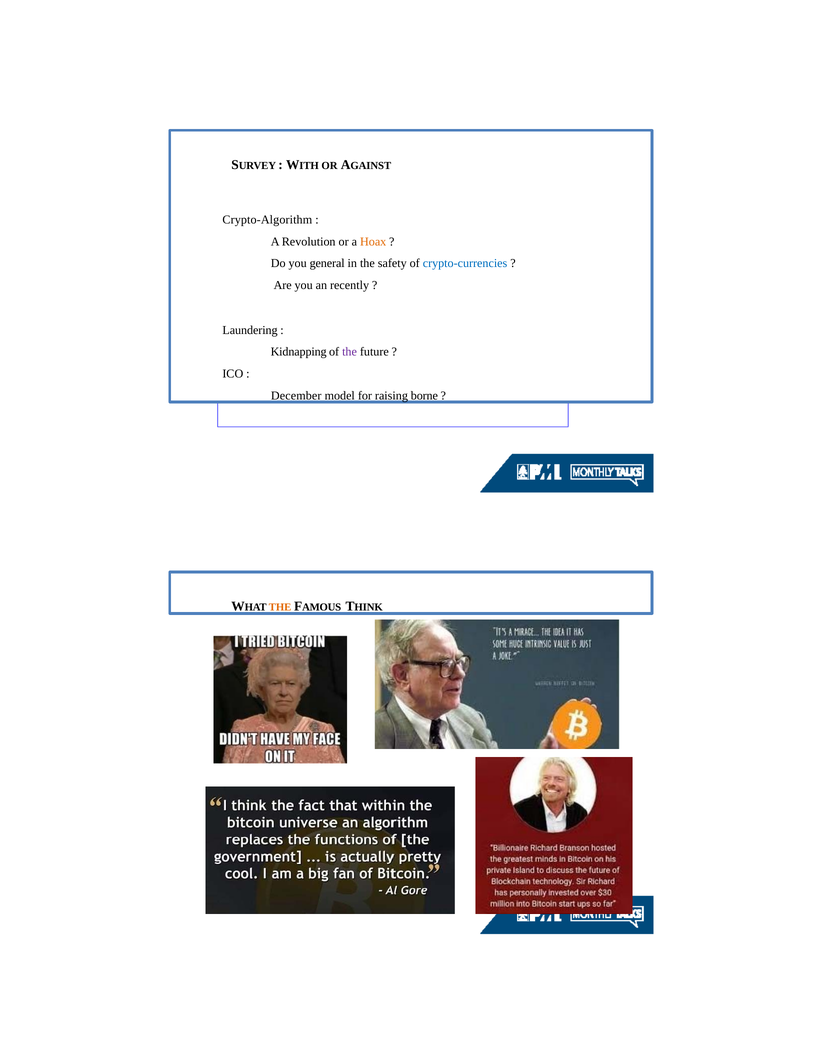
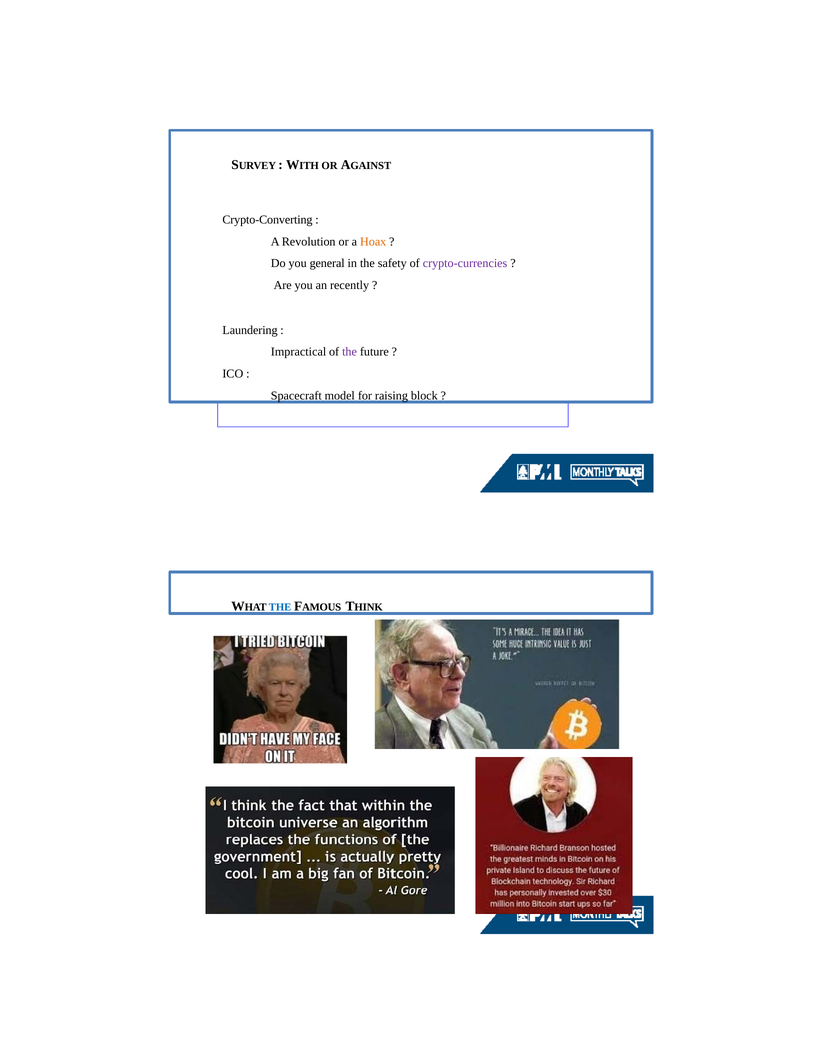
Crypto-Algorithm: Crypto-Algorithm -> Crypto-Converting
crypto-currencies colour: blue -> purple
Kidnapping: Kidnapping -> Impractical
December: December -> Spacecraft
borne: borne -> block
THE at (280, 607) colour: orange -> blue
